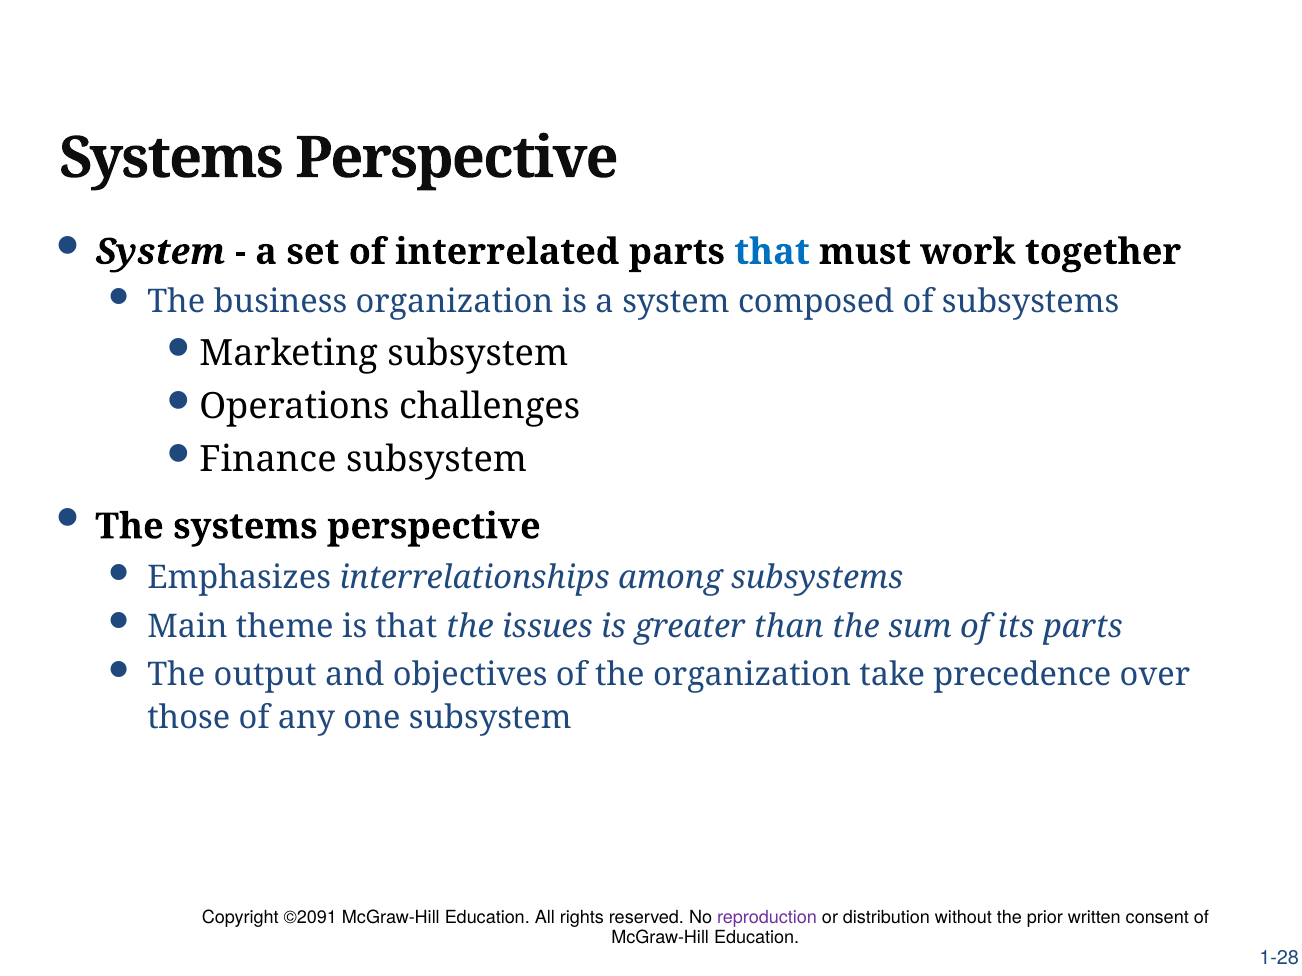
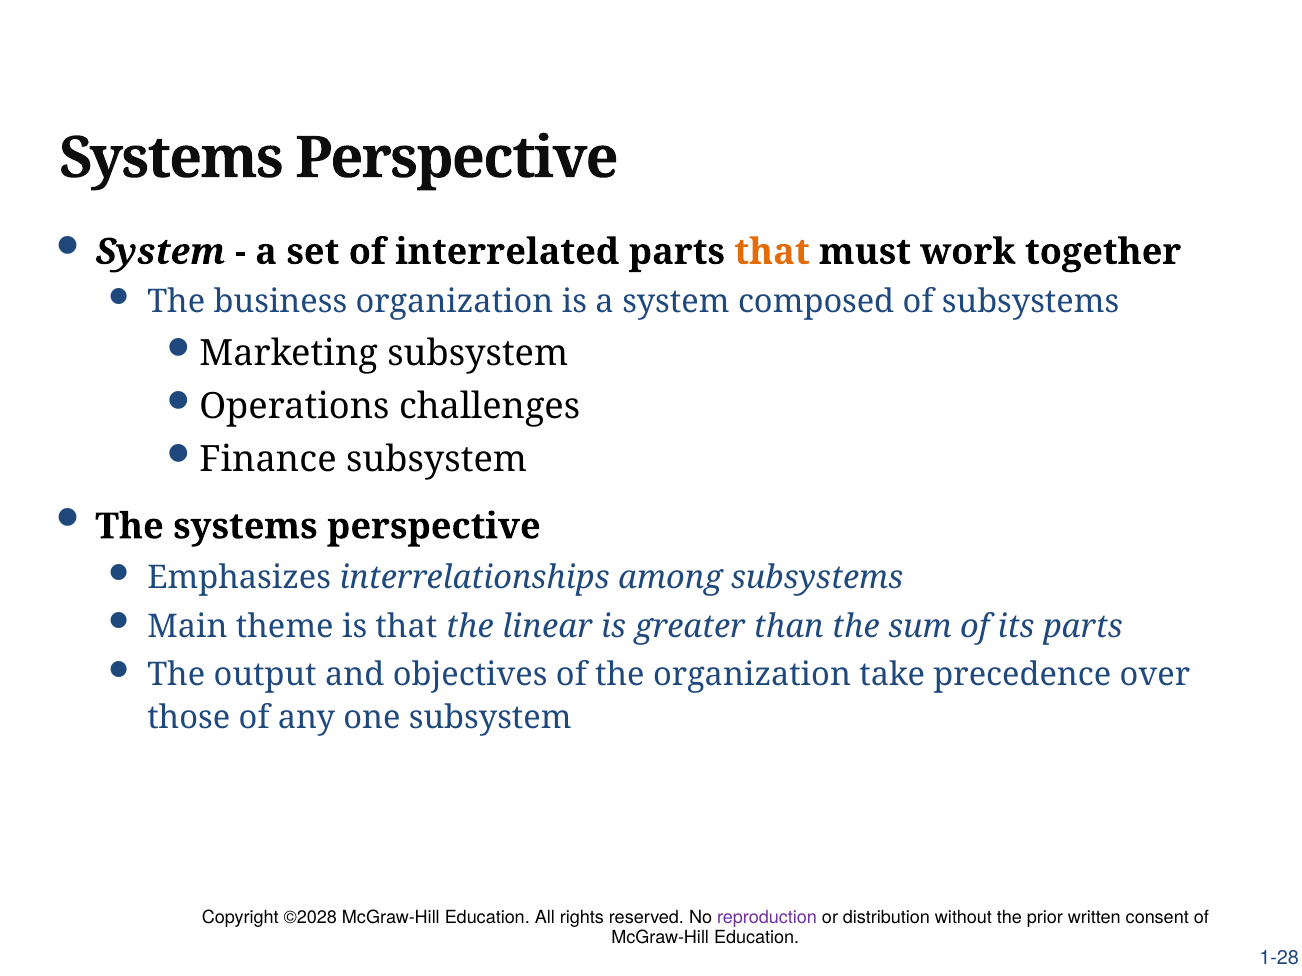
that at (772, 252) colour: blue -> orange
issues: issues -> linear
©2091: ©2091 -> ©2028
